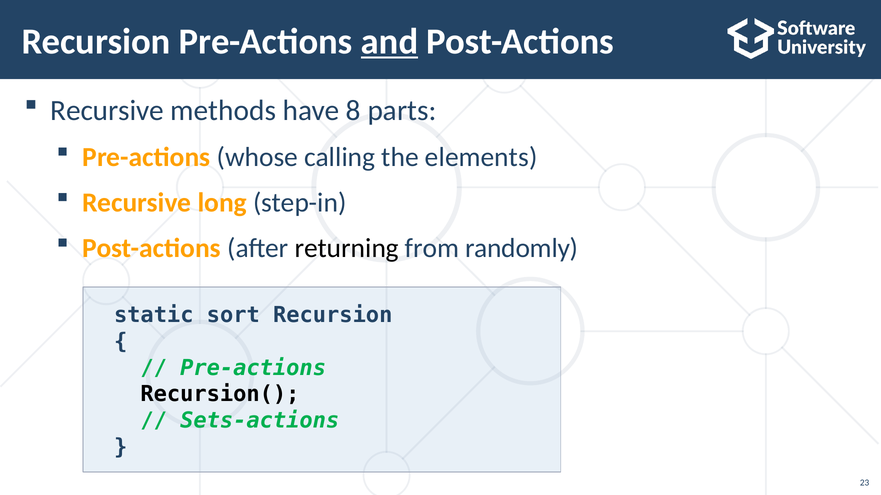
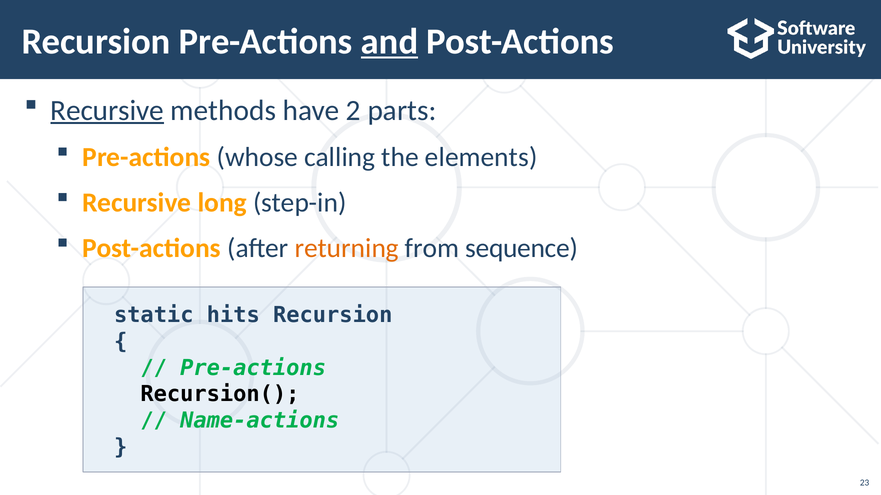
Recursive at (107, 110) underline: none -> present
8: 8 -> 2
returning colour: black -> orange
randomly: randomly -> sequence
sort: sort -> hits
Sets-actions: Sets-actions -> Name-actions
